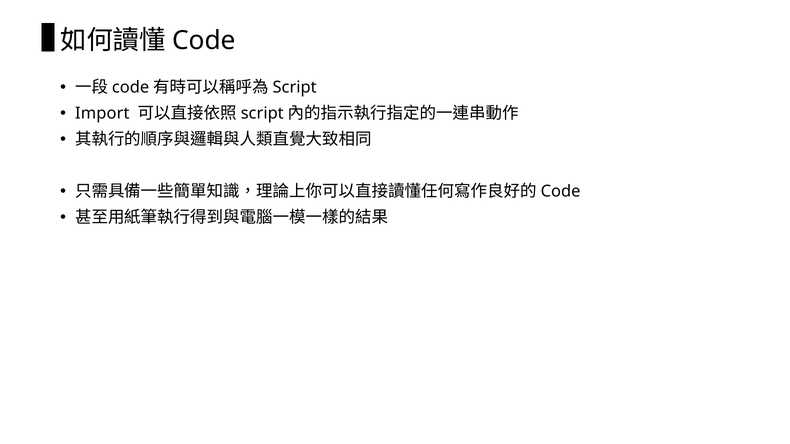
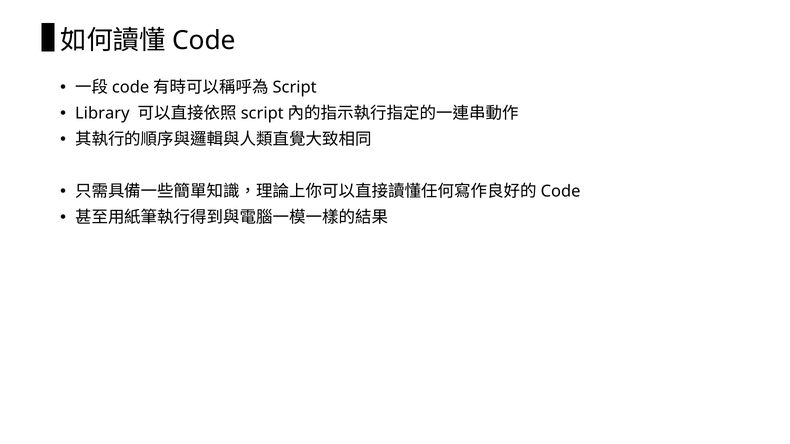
Import: Import -> Library
